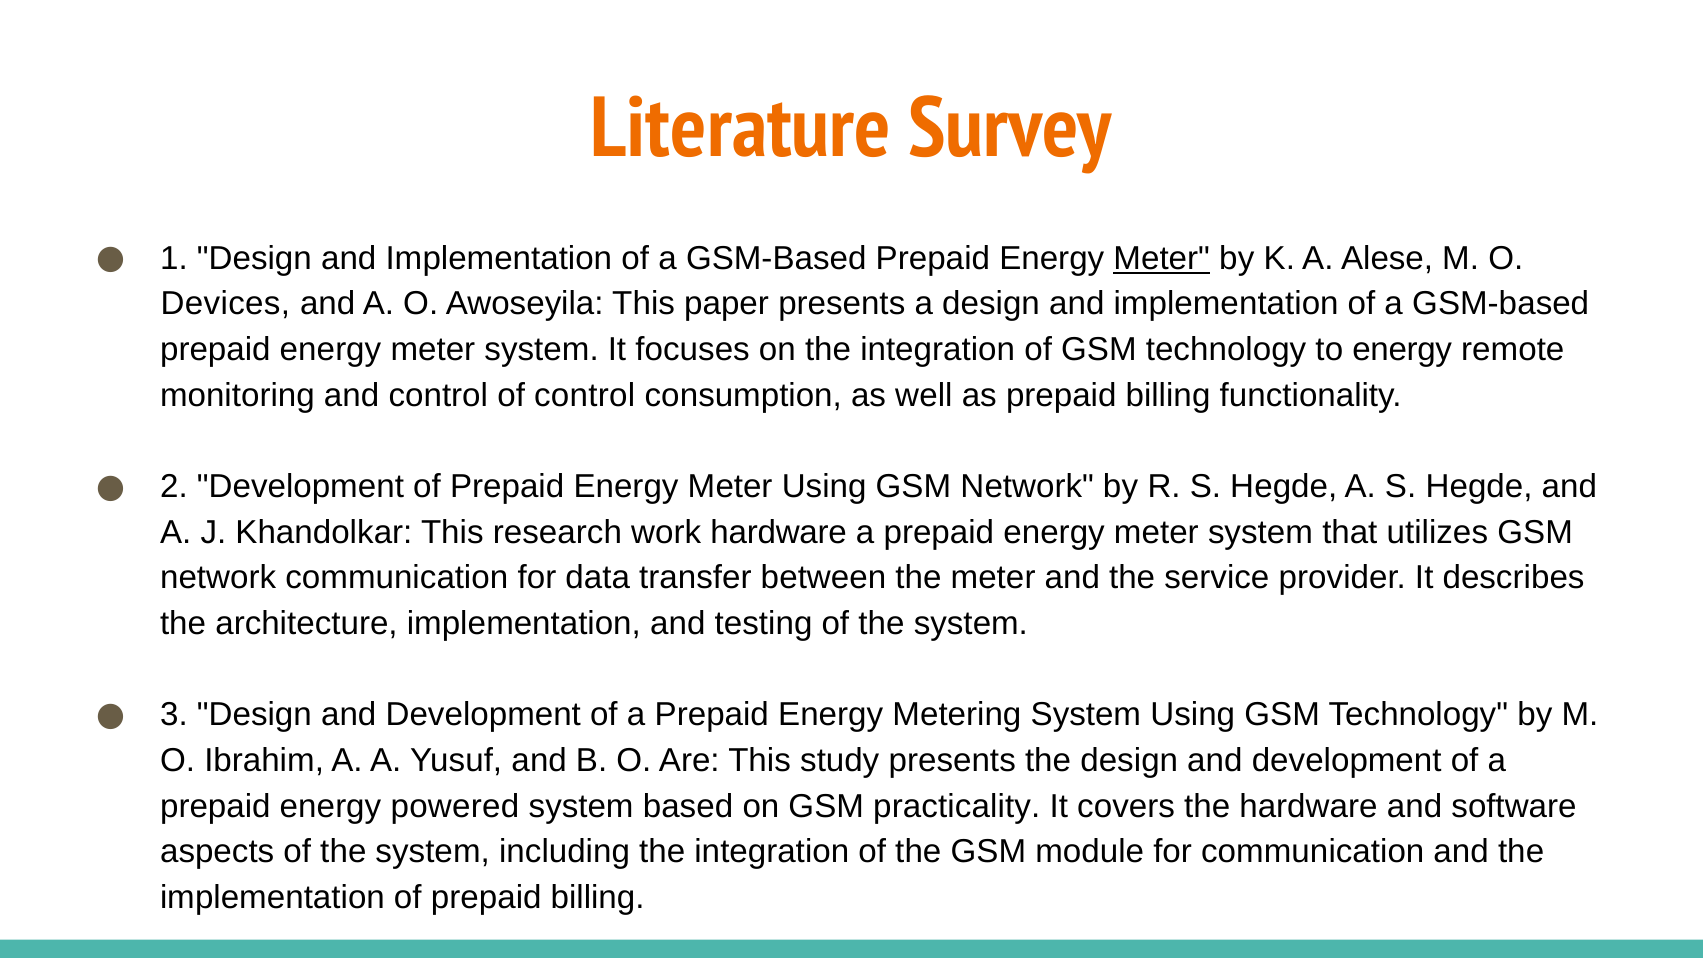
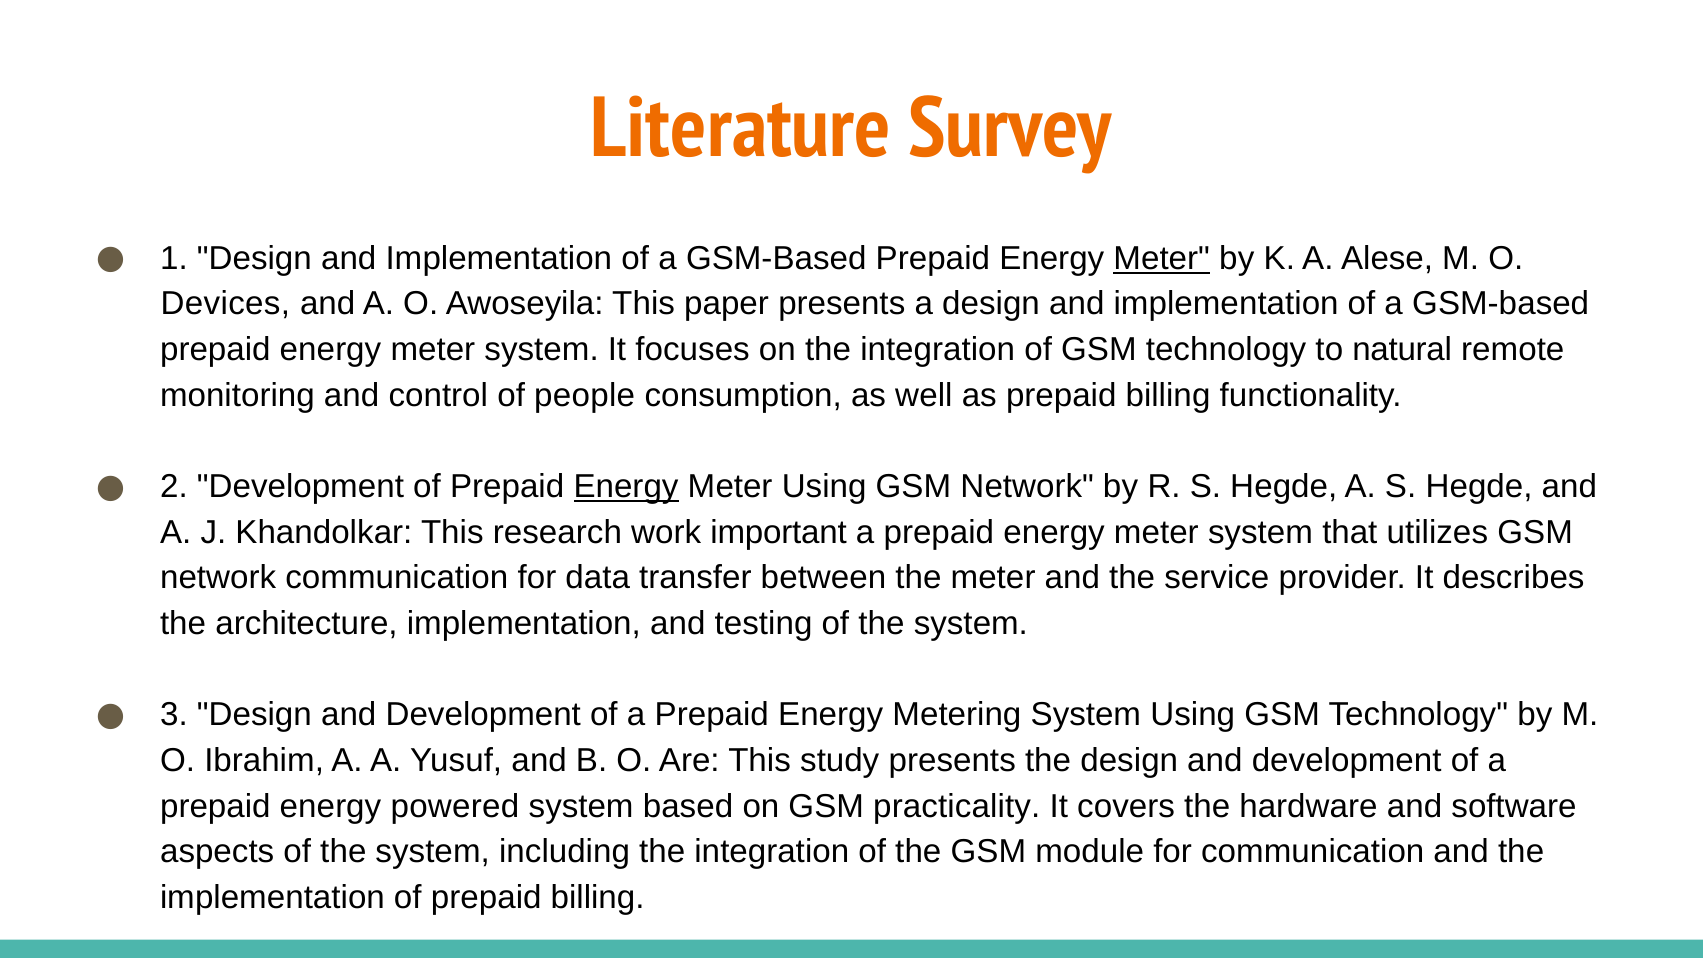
to energy: energy -> natural
of control: control -> people
Energy at (626, 487) underline: none -> present
work hardware: hardware -> important
